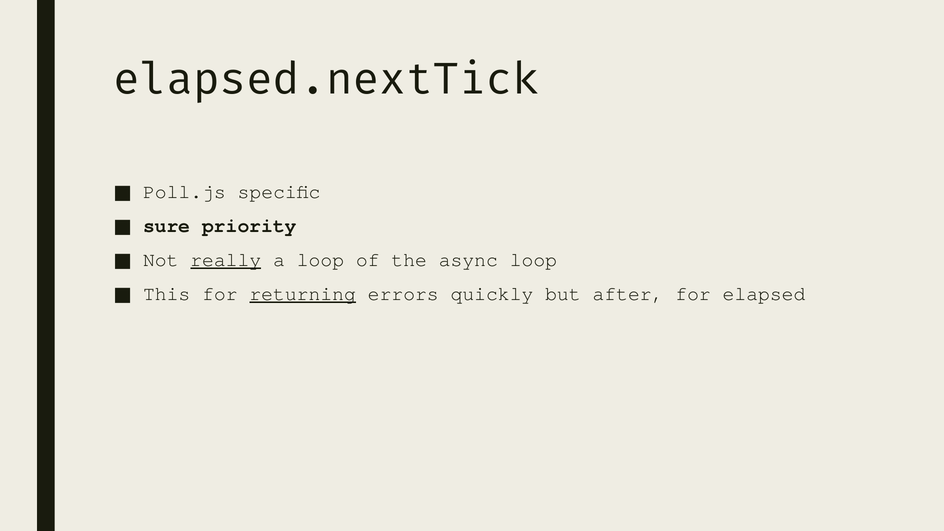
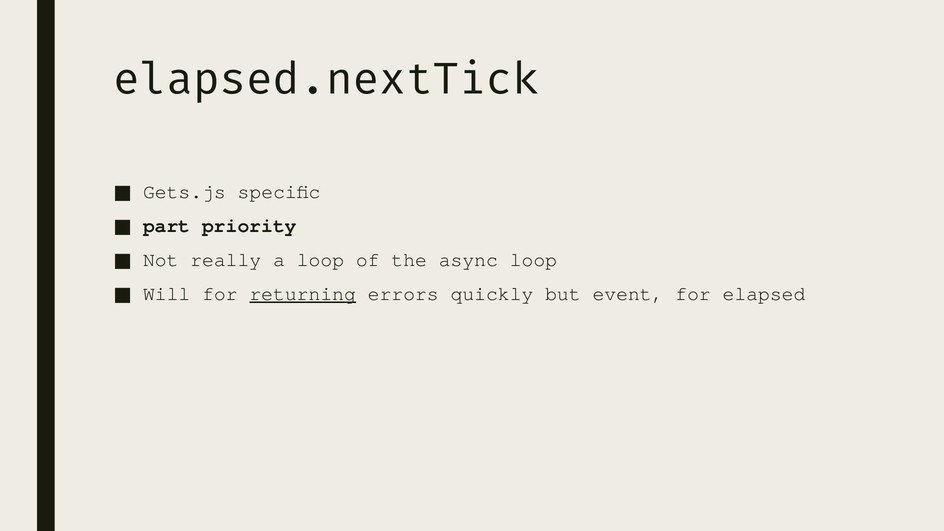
Poll.js: Poll.js -> Gets.js
sure: sure -> part
really underline: present -> none
This: This -> Will
after: after -> event
